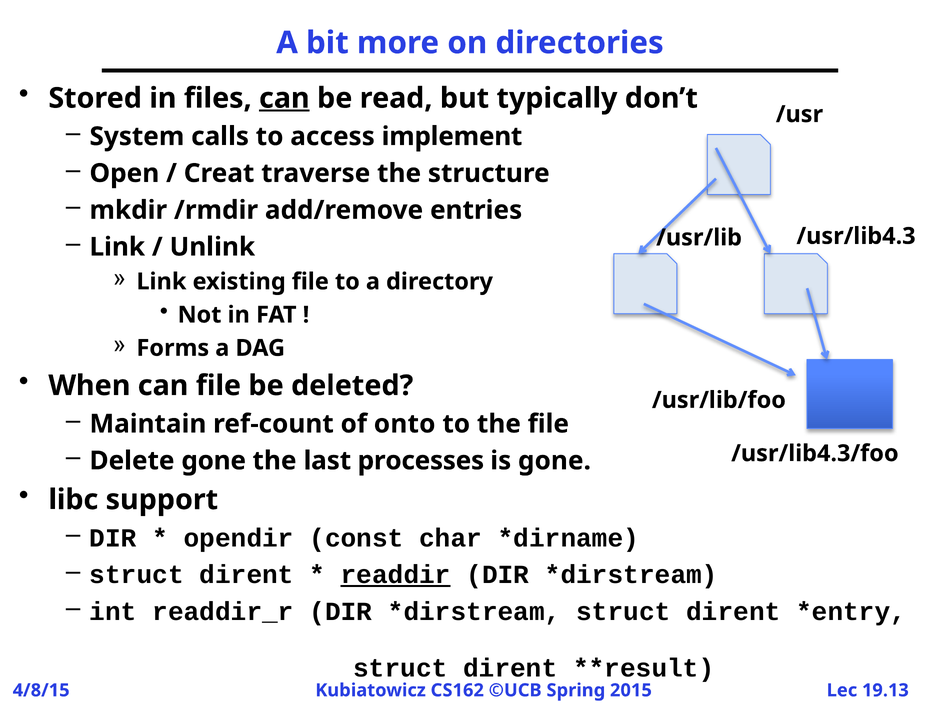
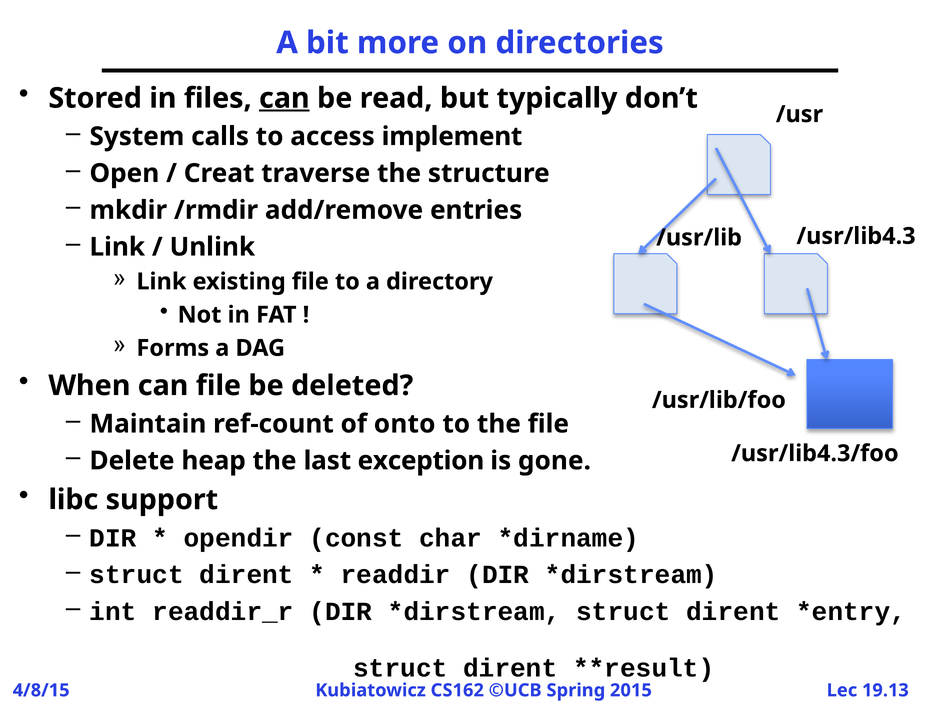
Delete gone: gone -> heap
processes: processes -> exception
readdir underline: present -> none
